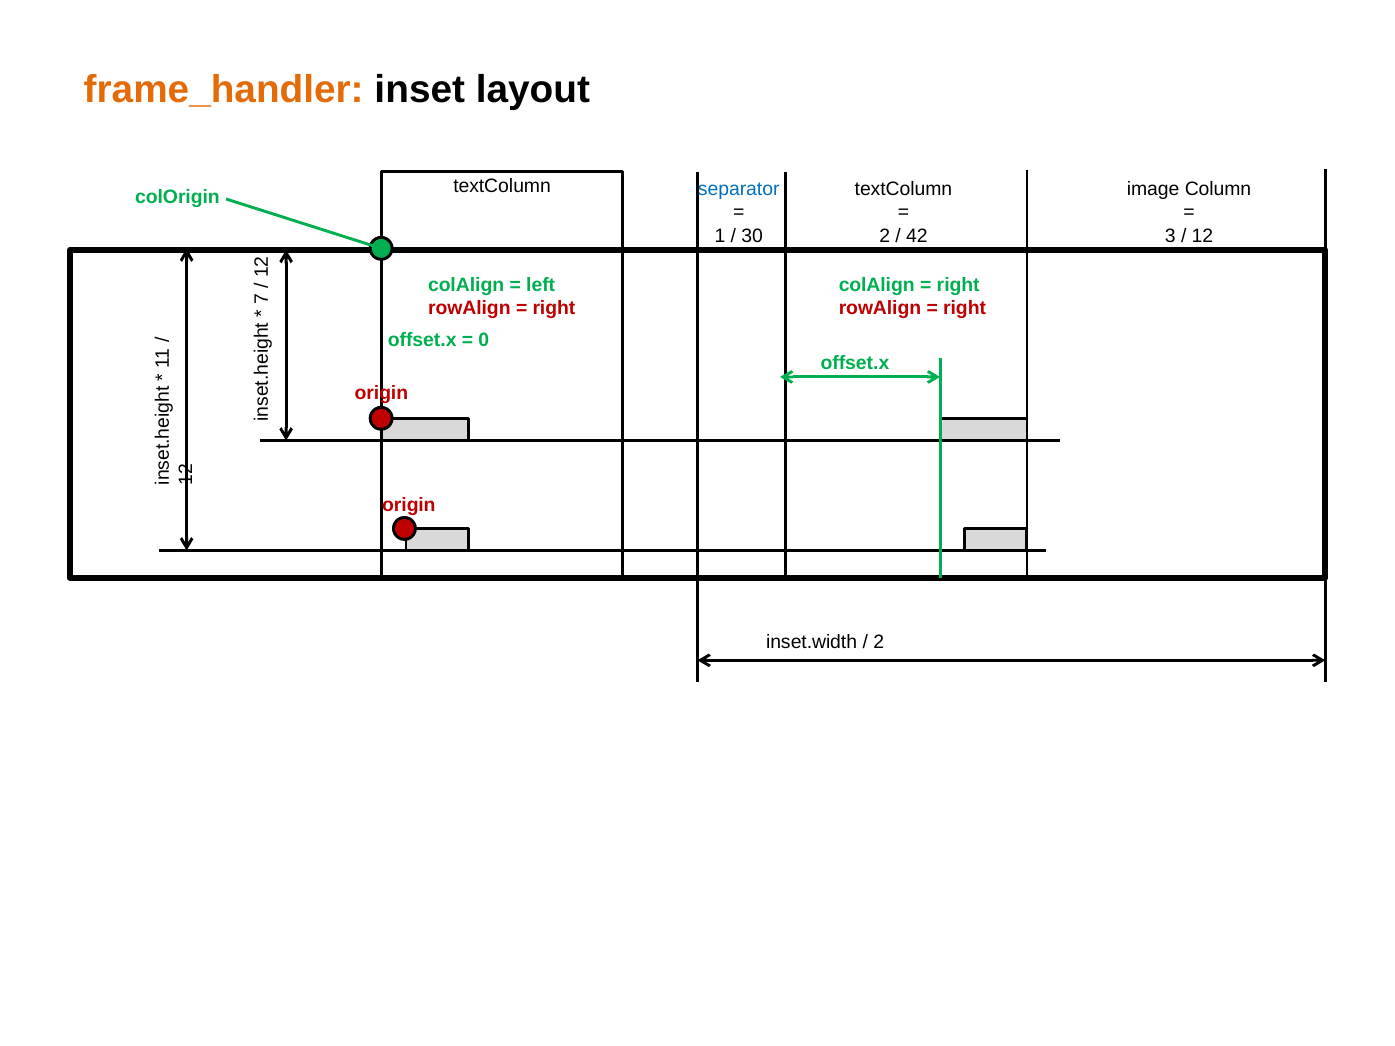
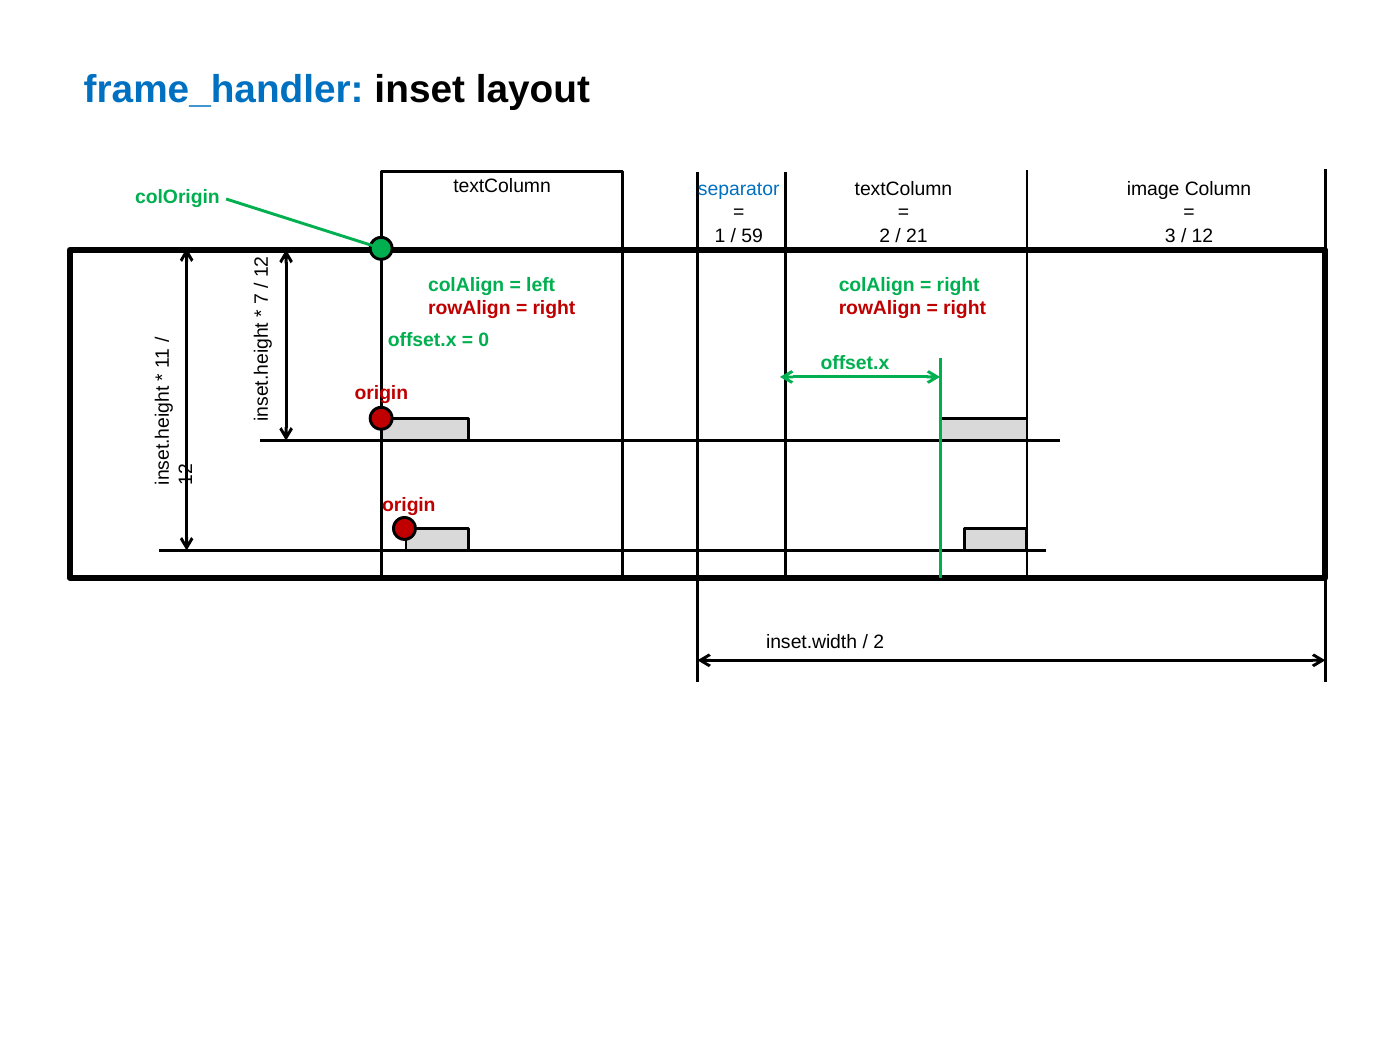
frame_handler colour: orange -> blue
30: 30 -> 59
42: 42 -> 21
